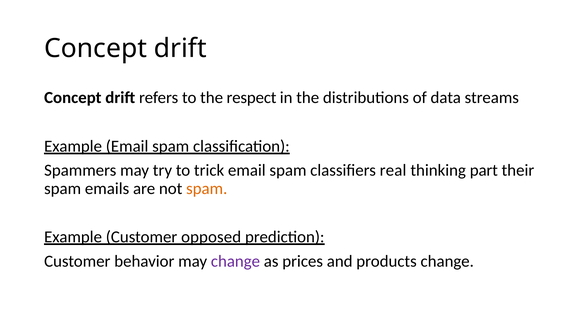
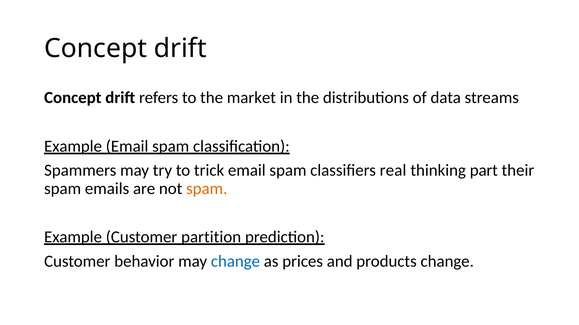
respect: respect -> market
opposed: opposed -> partition
change at (235, 262) colour: purple -> blue
